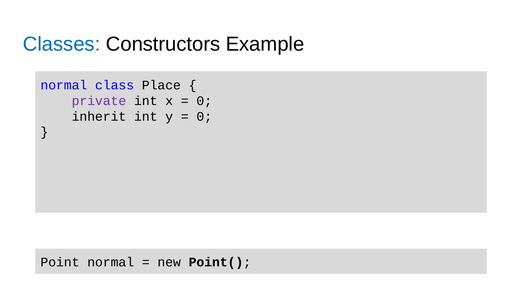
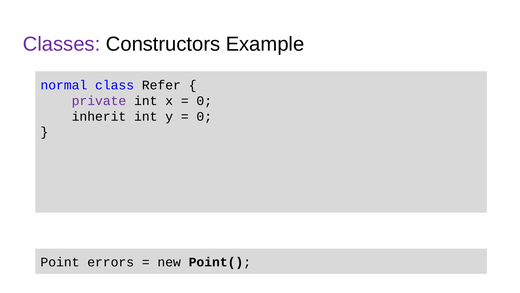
Classes colour: blue -> purple
Place: Place -> Refer
Point normal: normal -> errors
